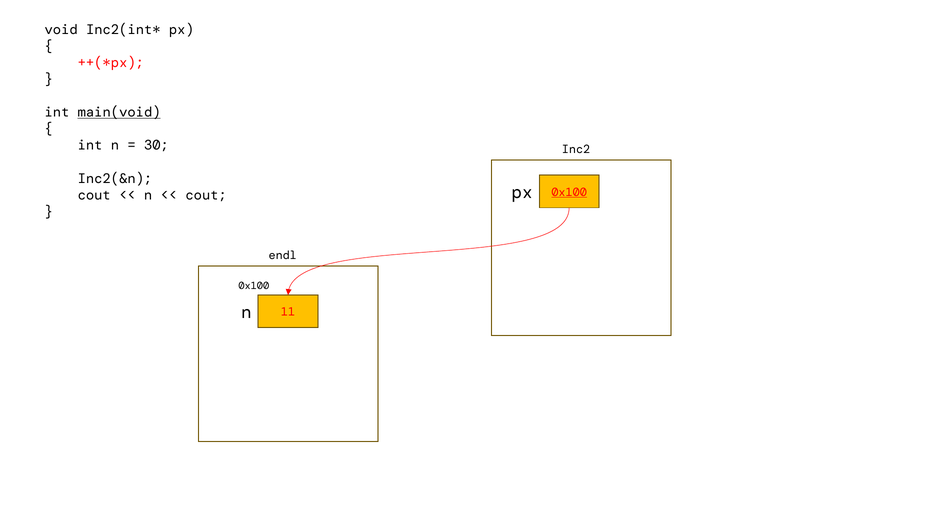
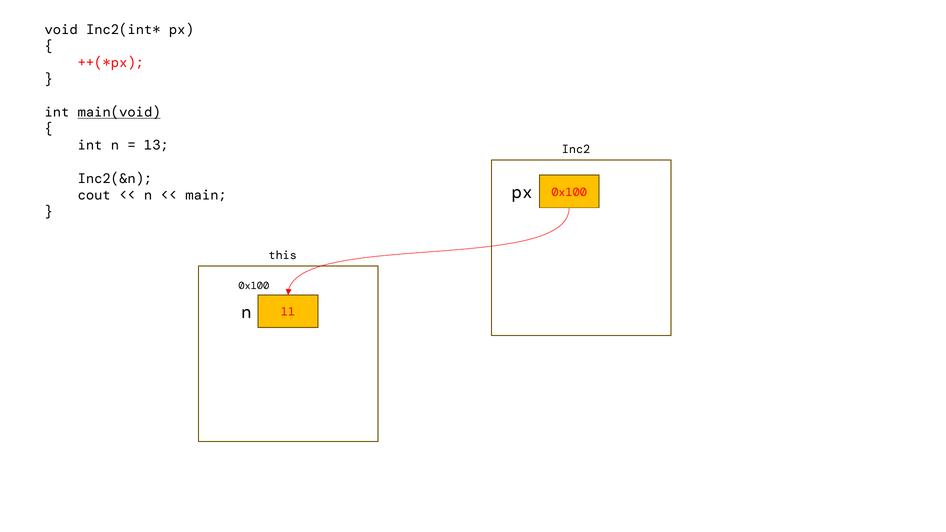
30: 30 -> 13
0x100 at (569, 192) underline: present -> none
cout at (206, 195): cout -> main
endl: endl -> this
